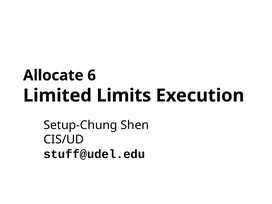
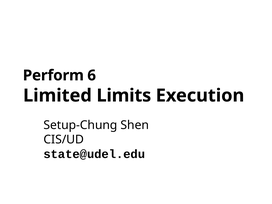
Allocate: Allocate -> Perform
stuff@udel.edu: stuff@udel.edu -> state@udel.edu
